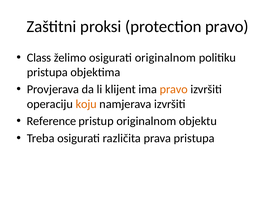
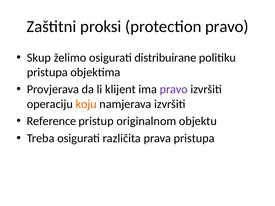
Class: Class -> Skup
osigurati originalnom: originalnom -> distribuirane
pravo at (174, 89) colour: orange -> purple
